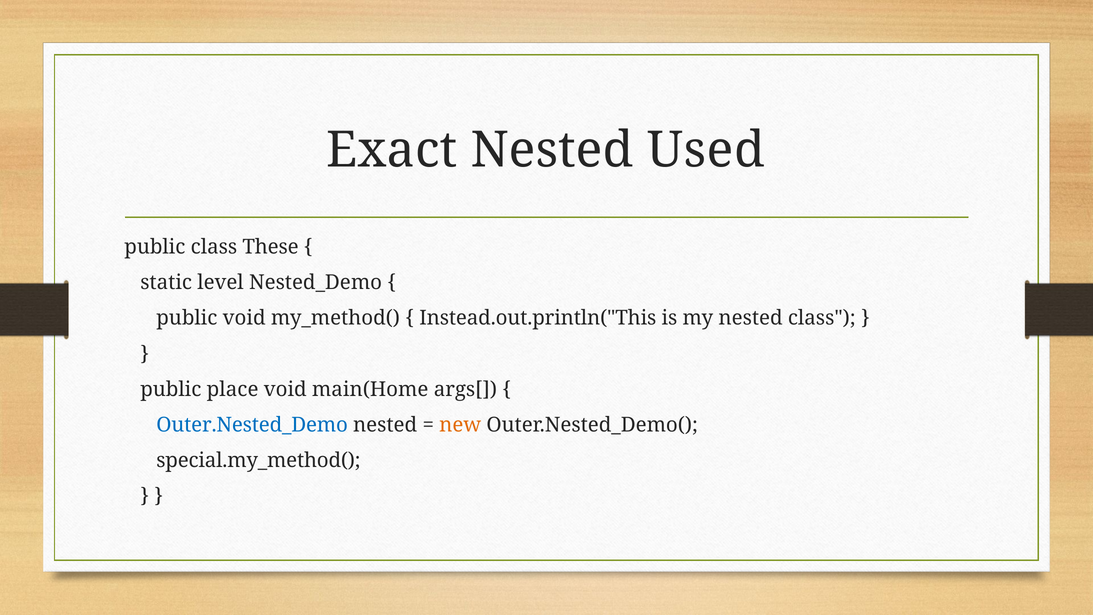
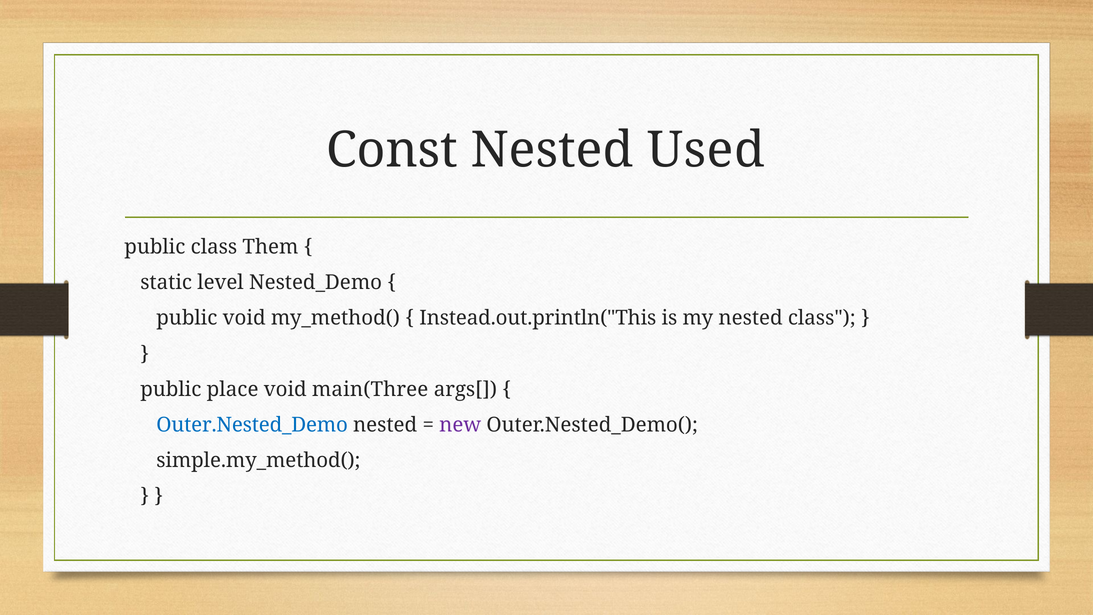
Exact: Exact -> Const
These: These -> Them
main(Home: main(Home -> main(Three
new colour: orange -> purple
special.my_method(: special.my_method( -> simple.my_method(
